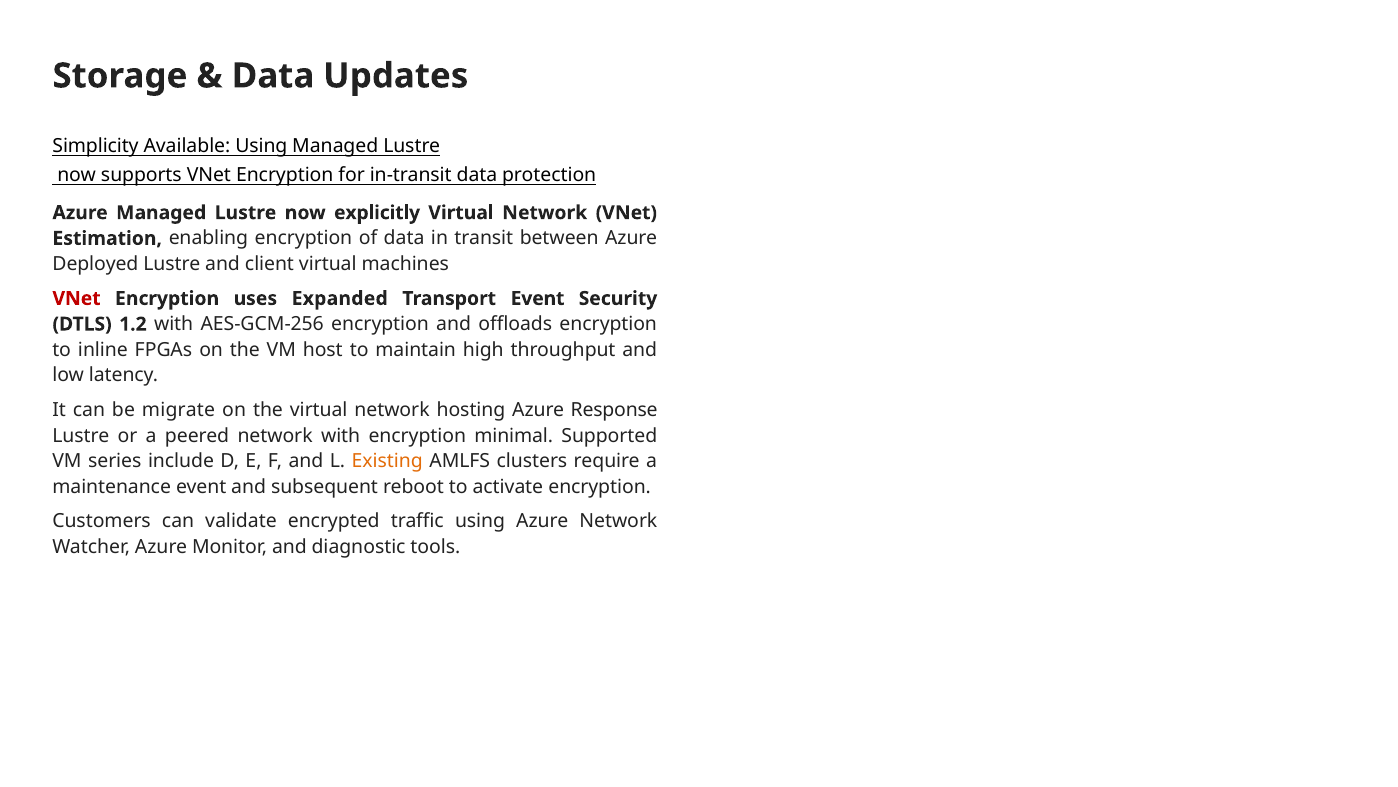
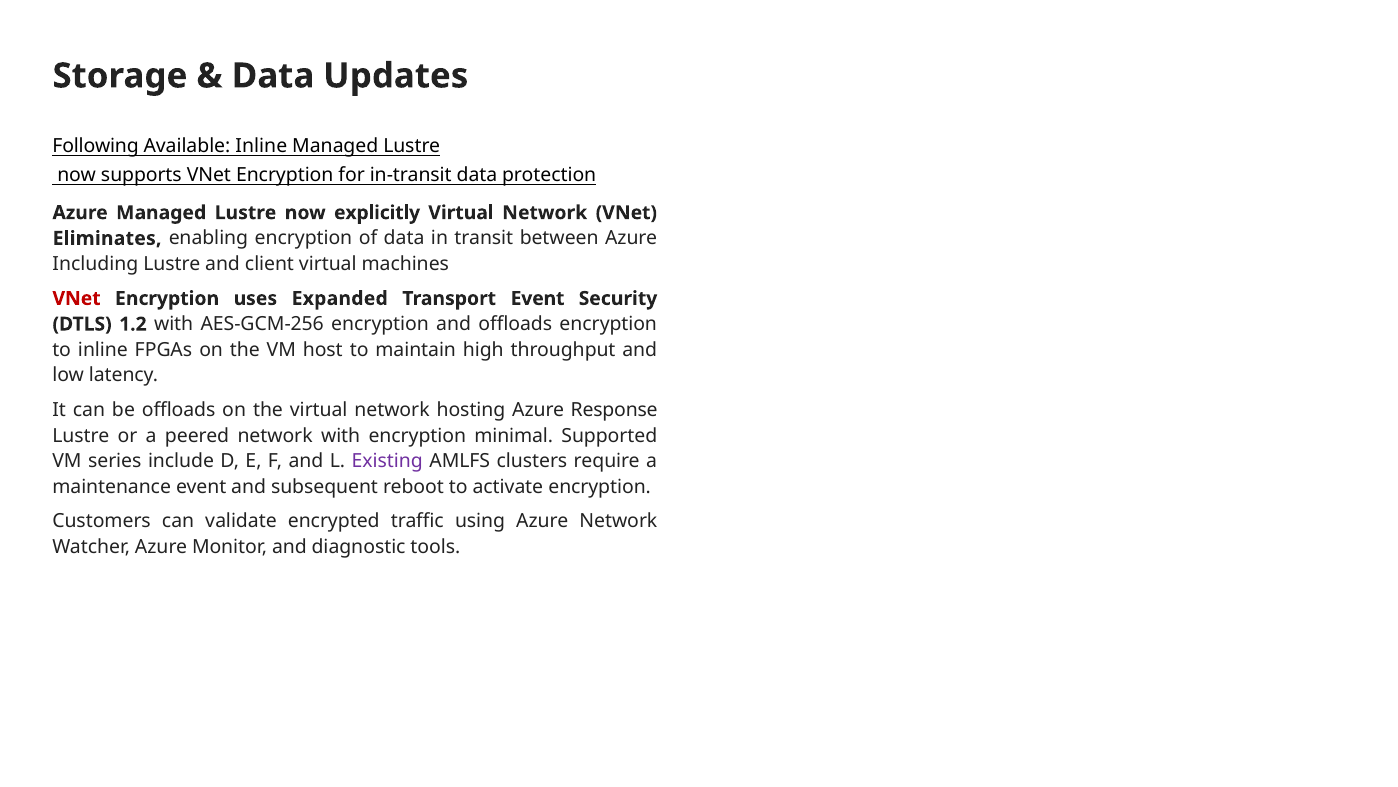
Simplicity: Simplicity -> Following
Available Using: Using -> Inline
Estimation: Estimation -> Eliminates
Deployed: Deployed -> Including
be migrate: migrate -> offloads
Existing colour: orange -> purple
